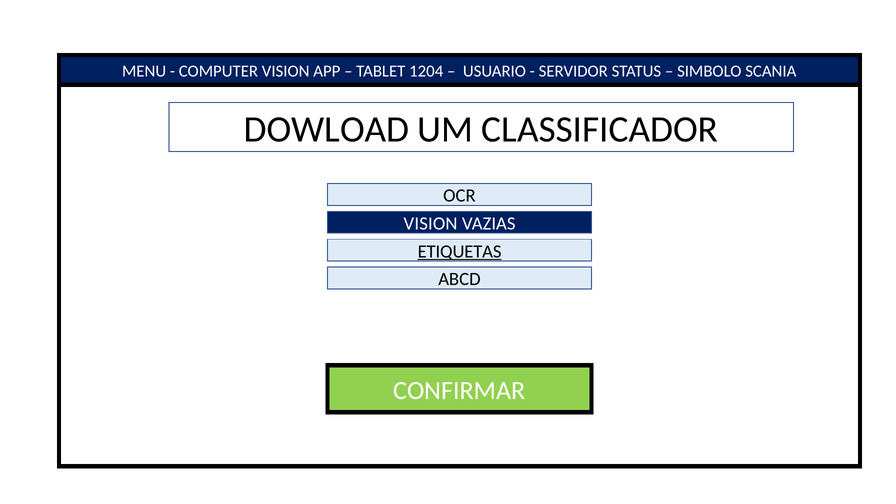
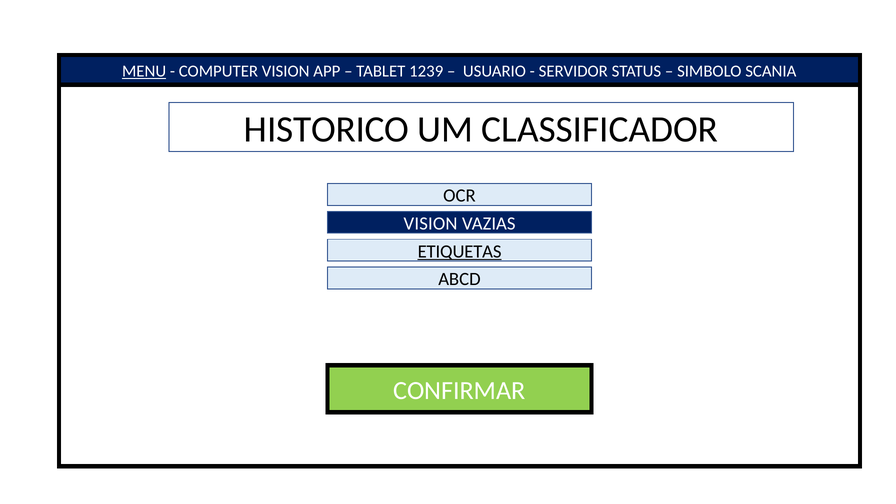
MENU underline: none -> present
1204: 1204 -> 1239
DOWLOAD: DOWLOAD -> HISTORICO
